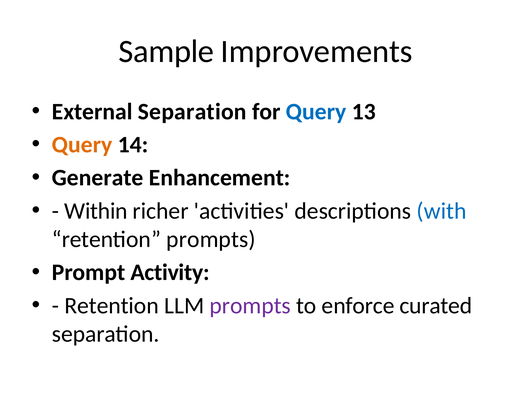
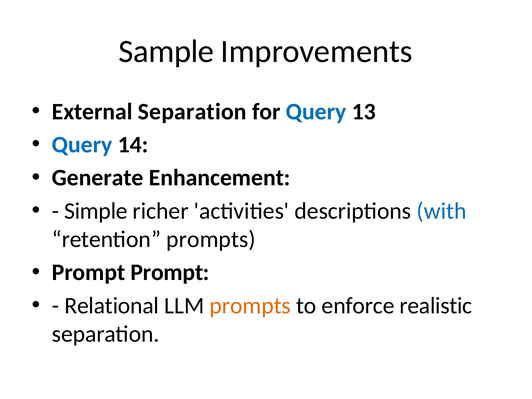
Query at (82, 145) colour: orange -> blue
Within: Within -> Simple
Prompt Activity: Activity -> Prompt
Retention at (112, 306): Retention -> Relational
prompts at (250, 306) colour: purple -> orange
curated: curated -> realistic
